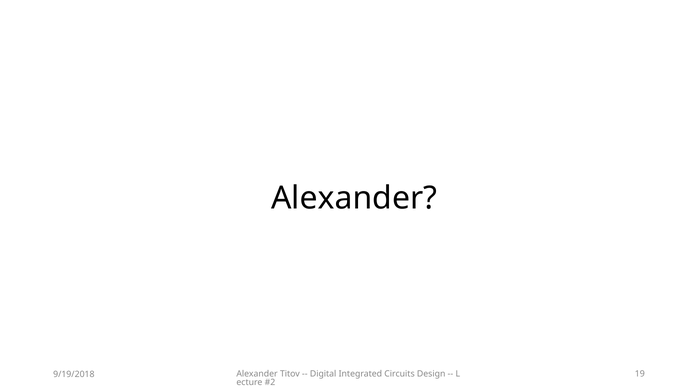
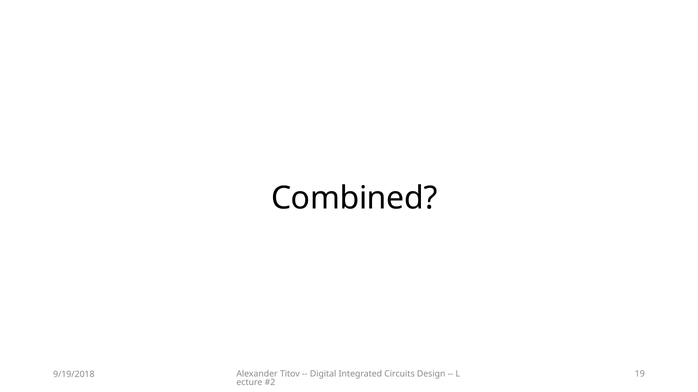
Alexander at (354, 198): Alexander -> Combined
